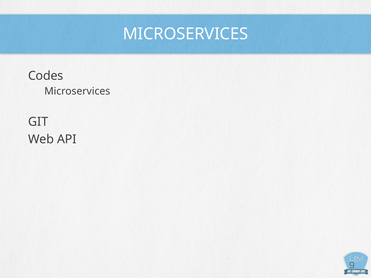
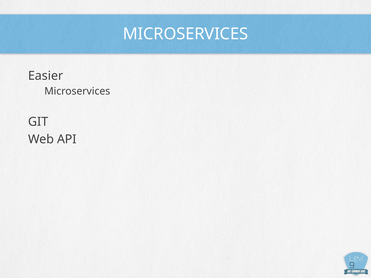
Codes: Codes -> Easier
